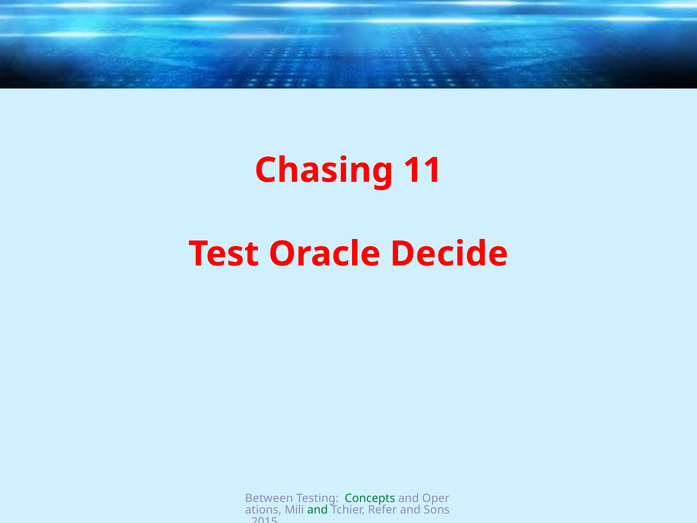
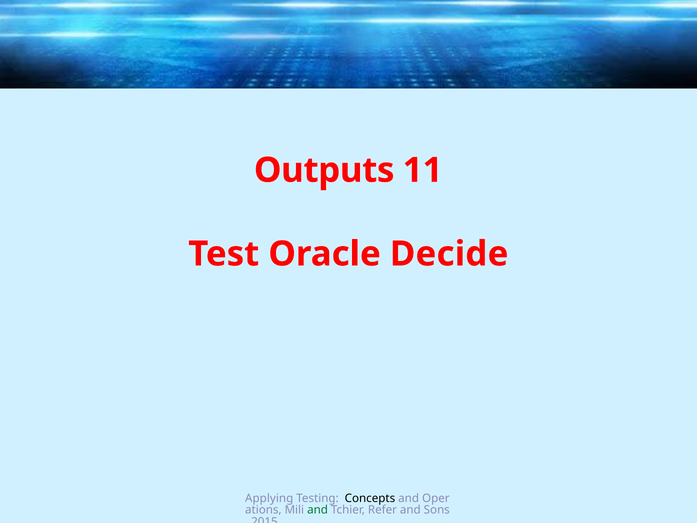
Chasing: Chasing -> Outputs
Between: Between -> Applying
Concepts colour: green -> black
